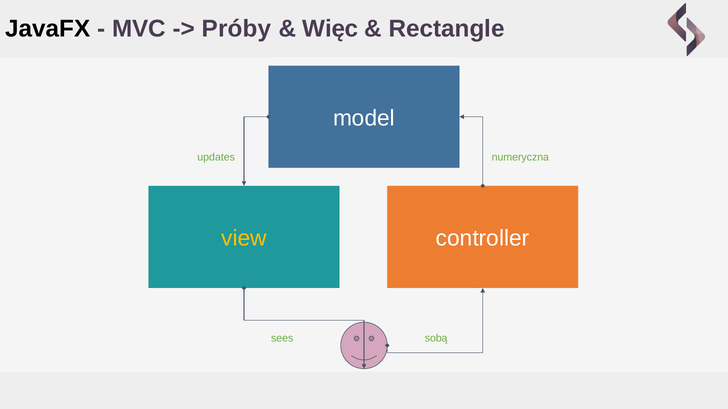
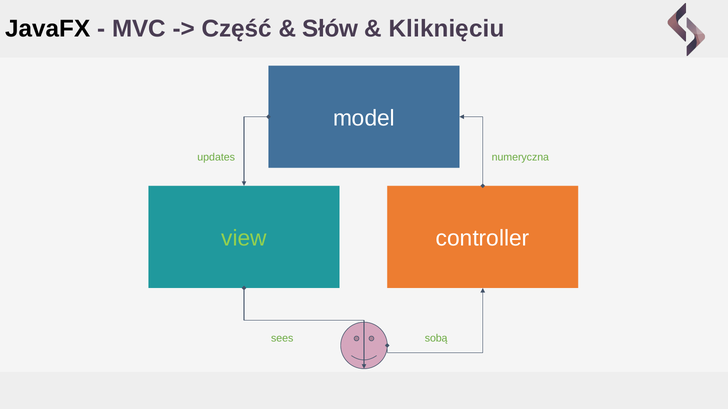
Próby: Próby -> Część
Więc: Więc -> Słów
Rectangle: Rectangle -> Kliknięciu
view colour: yellow -> light green
